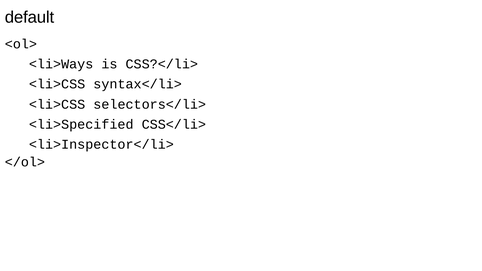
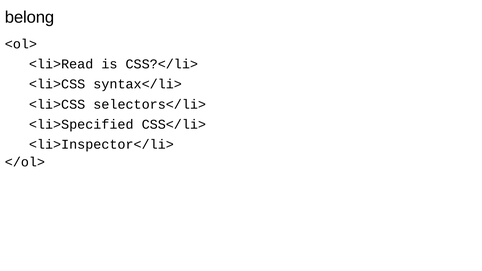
default: default -> belong
<li>Ways: <li>Ways -> <li>Read
